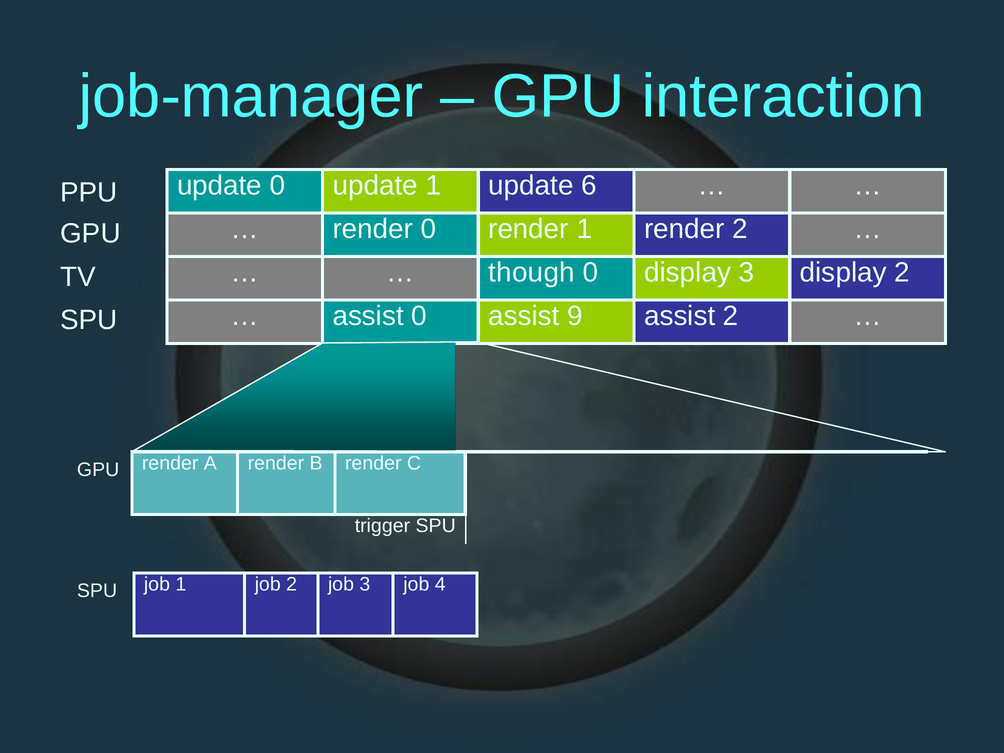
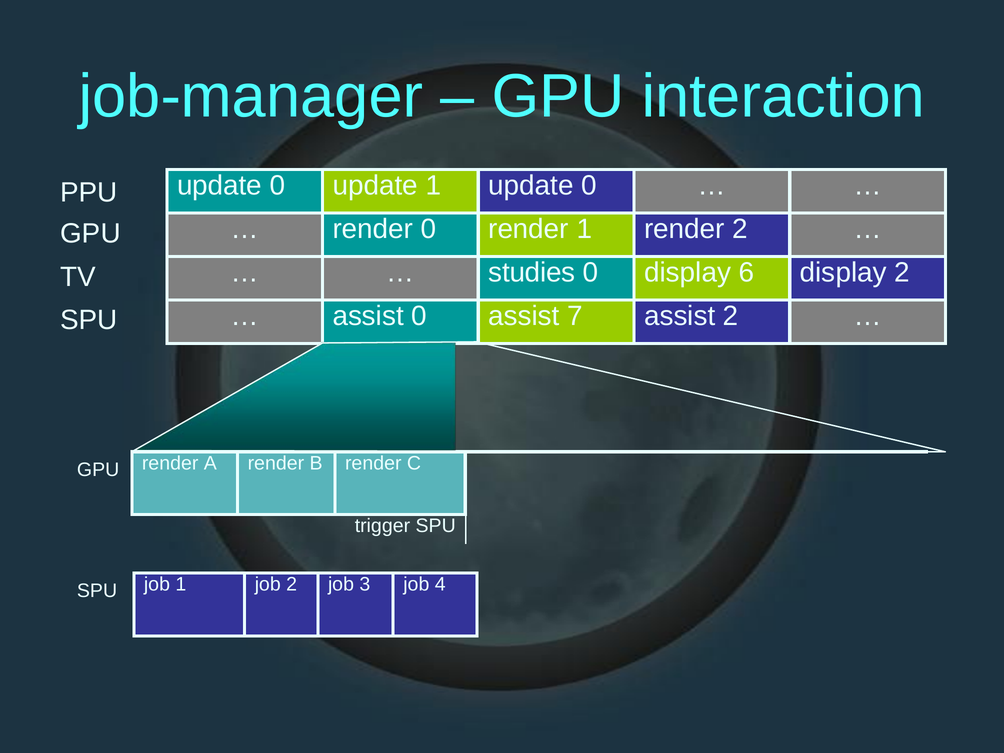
1 update 6: 6 -> 0
though: though -> studies
display 3: 3 -> 6
9: 9 -> 7
